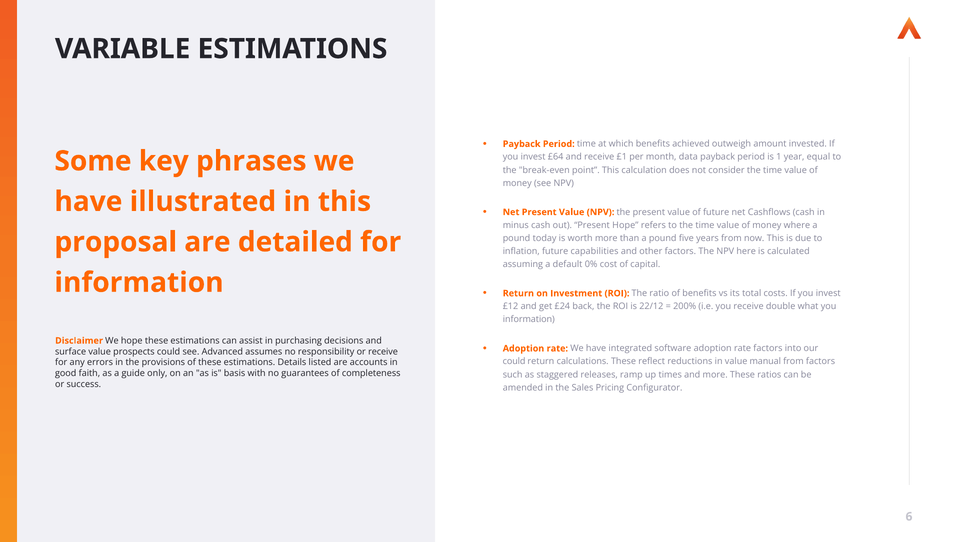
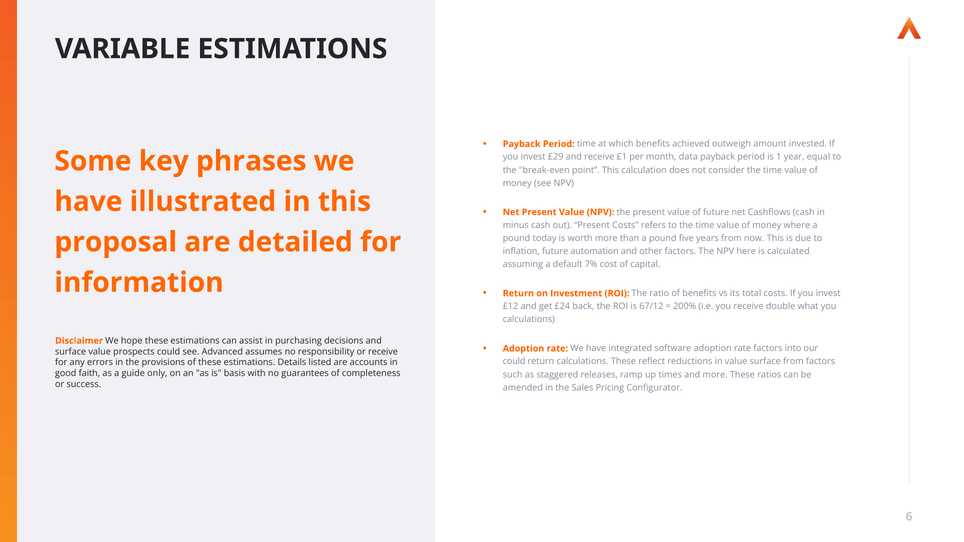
£64: £64 -> £29
Present Hope: Hope -> Costs
capabilities: capabilities -> automation
0%: 0% -> 7%
22/12: 22/12 -> 67/12
information at (529, 320): information -> calculations
value manual: manual -> surface
